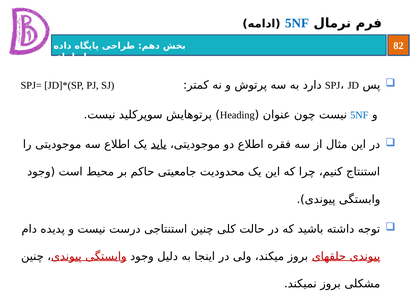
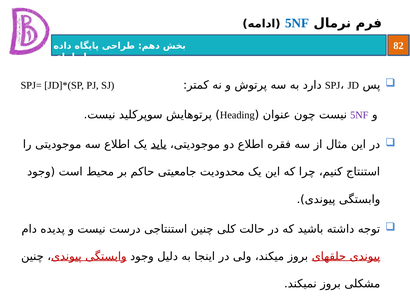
5NF at (359, 115) colour: blue -> purple
